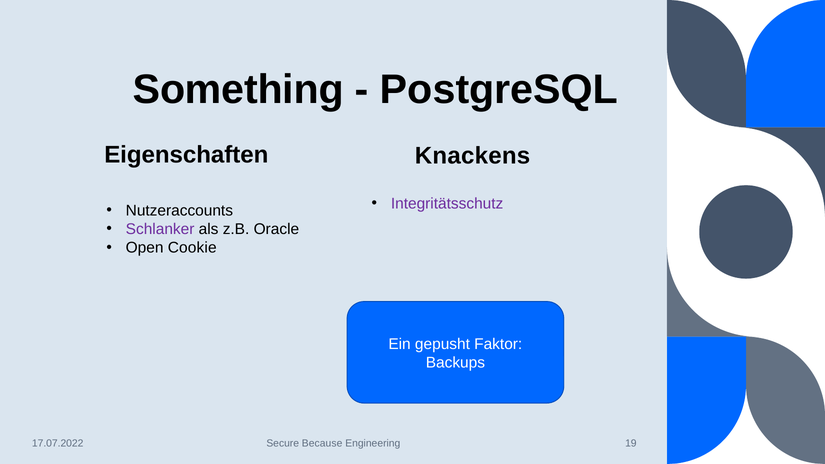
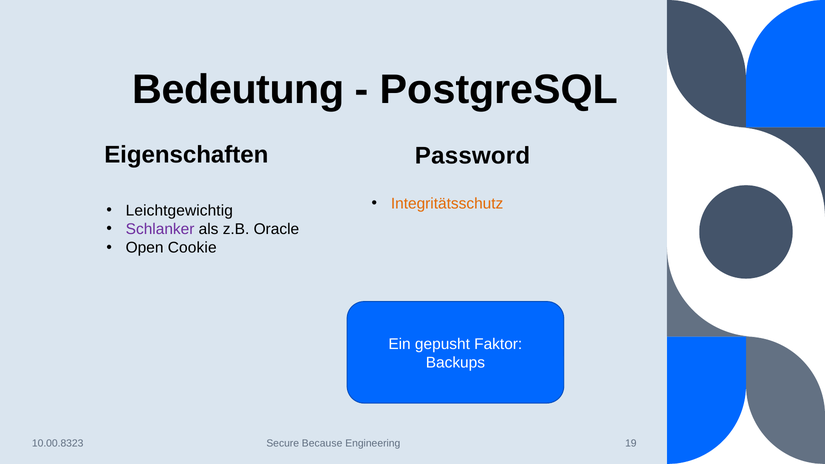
Something: Something -> Bedeutung
Knackens: Knackens -> Password
Integritätsschutz colour: purple -> orange
Nutzeraccounts: Nutzeraccounts -> Leichtgewichtig
17.07.2022: 17.07.2022 -> 10.00.8323
